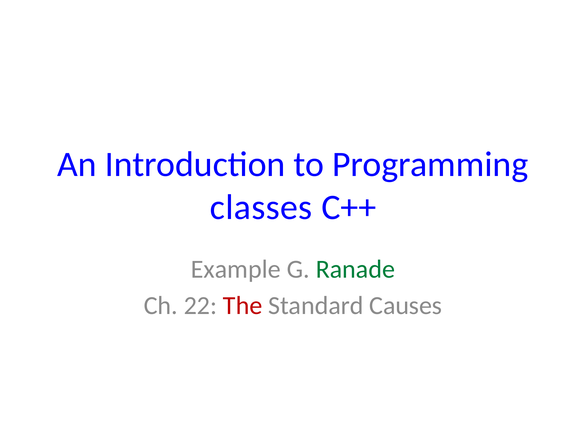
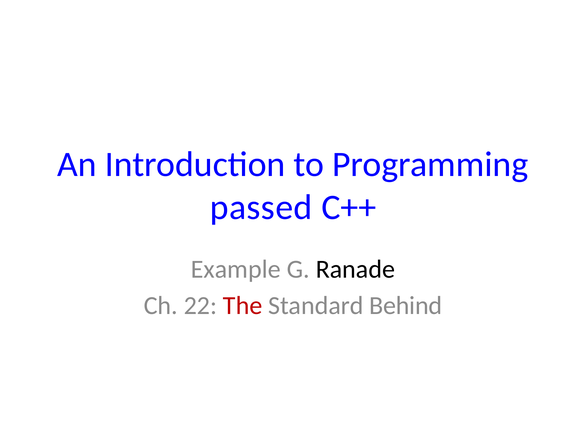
classes: classes -> passed
Ranade colour: green -> black
Causes: Causes -> Behind
